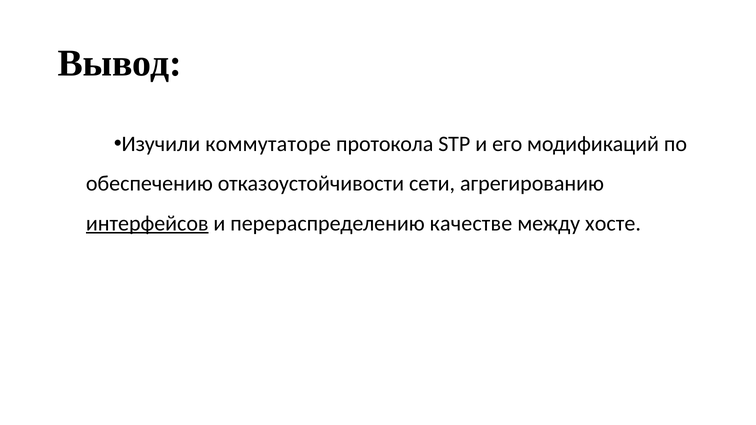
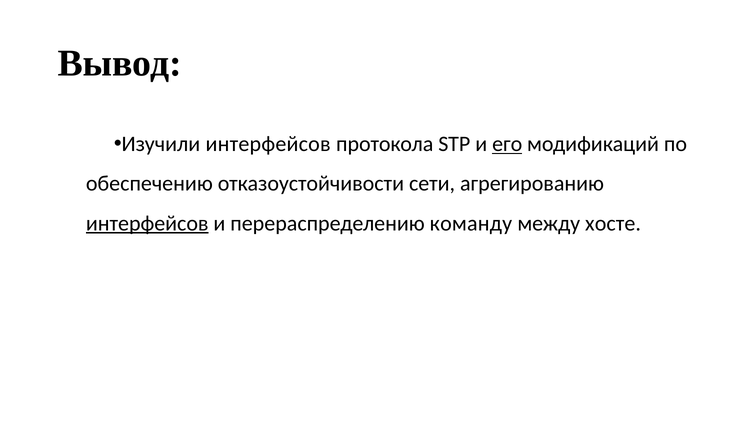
Изучили коммутаторе: коммутаторе -> интерфейсов
его underline: none -> present
качестве: качестве -> команду
